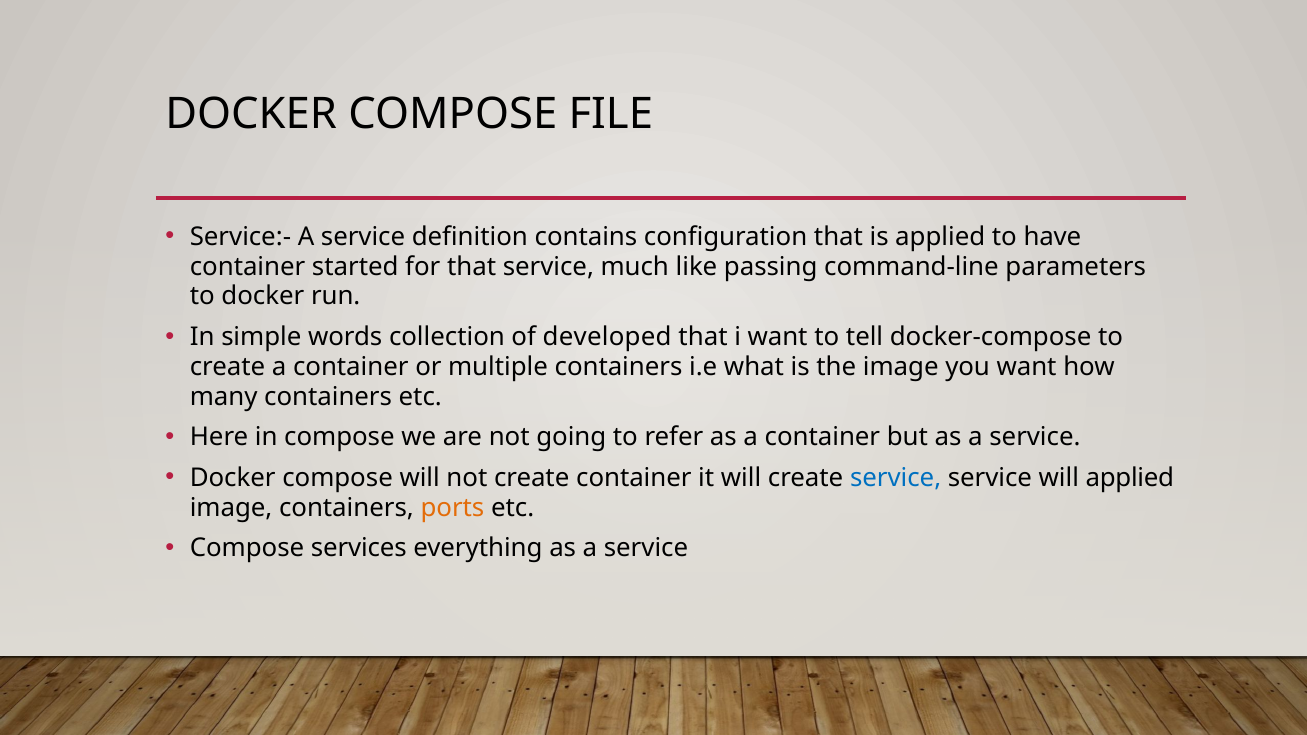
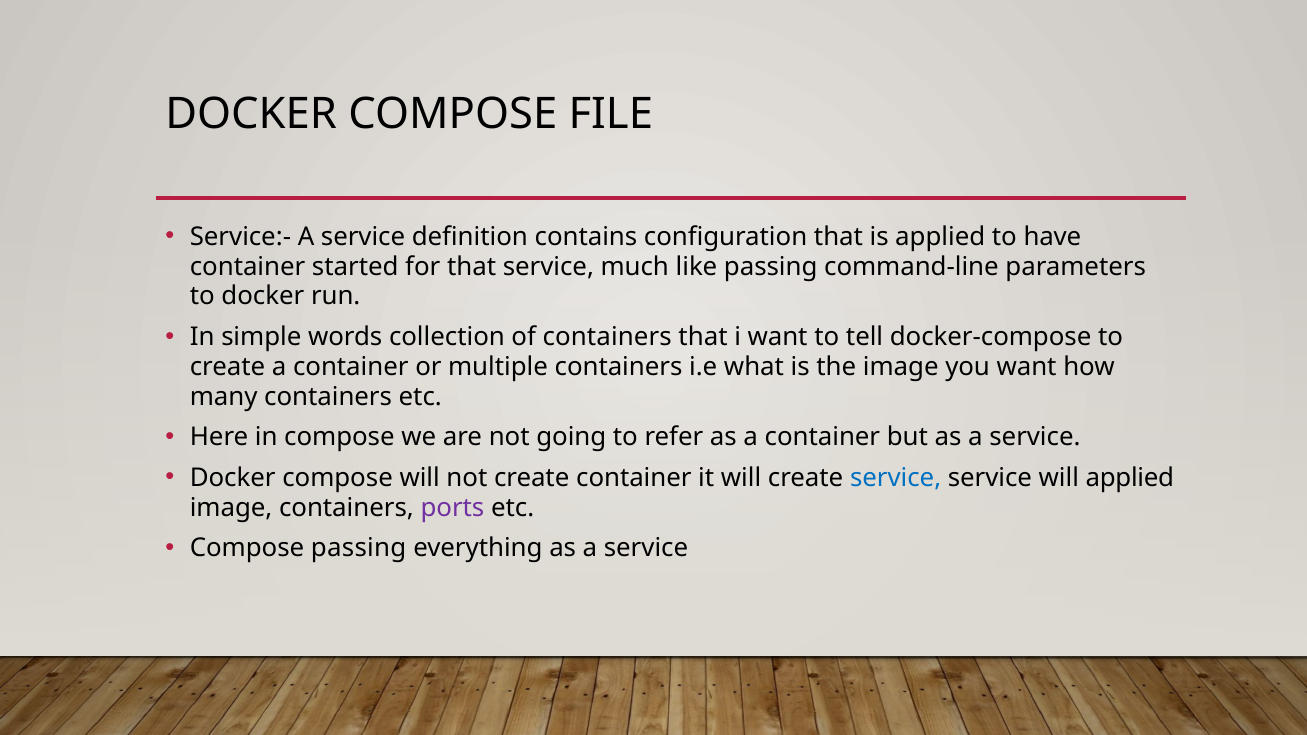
of developed: developed -> containers
ports colour: orange -> purple
Compose services: services -> passing
